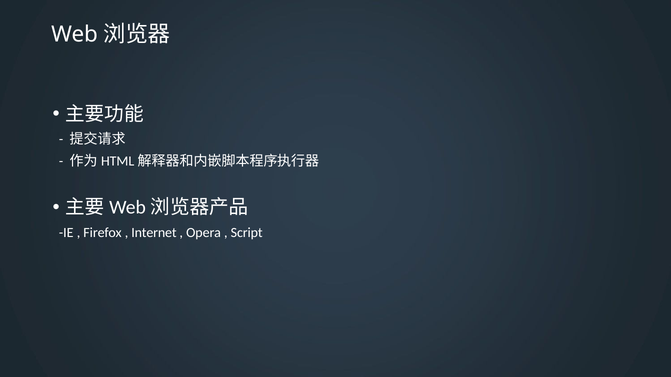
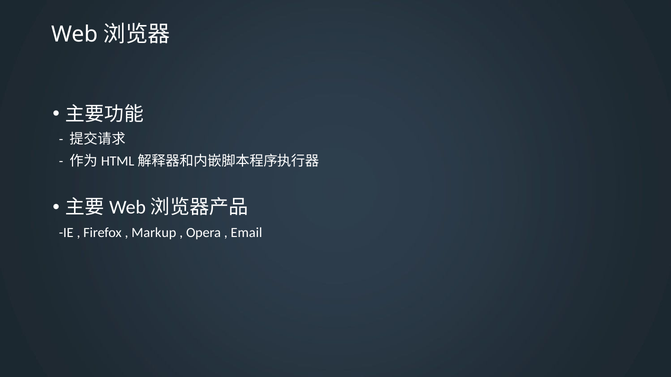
Internet: Internet -> Markup
Script: Script -> Email
